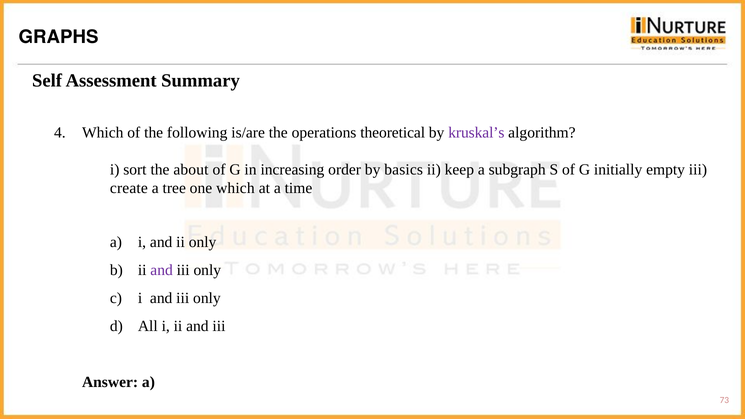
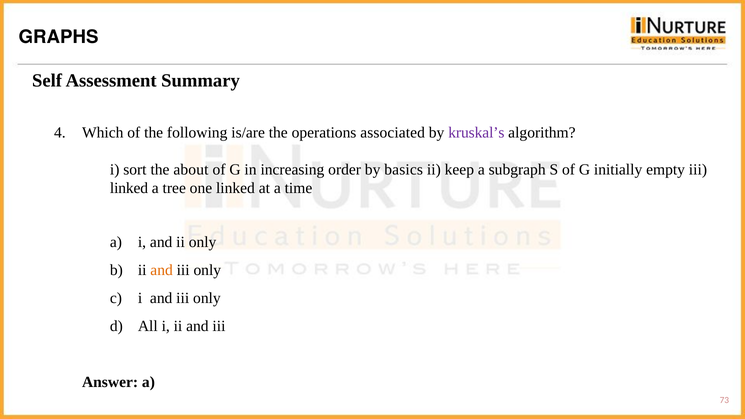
theoretical: theoretical -> associated
create at (129, 188): create -> linked
one which: which -> linked
and at (162, 270) colour: purple -> orange
